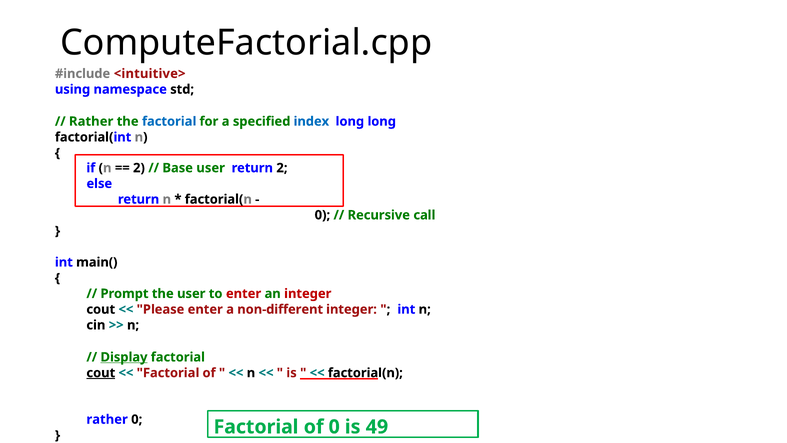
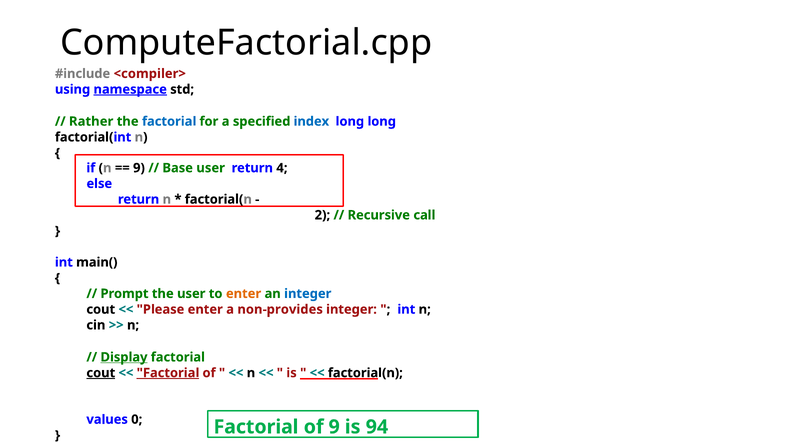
<intuitive>: <intuitive> -> <compiler>
namespace underline: none -> present
2 at (139, 168): 2 -> 9
return 2: 2 -> 4
0 at (322, 215): 0 -> 2
enter at (244, 293) colour: red -> orange
integer at (308, 293) colour: red -> blue
non-different: non-different -> non-provides
Factorial at (168, 373) underline: none -> present
rather at (107, 419): rather -> values
of 0: 0 -> 9
49: 49 -> 94
